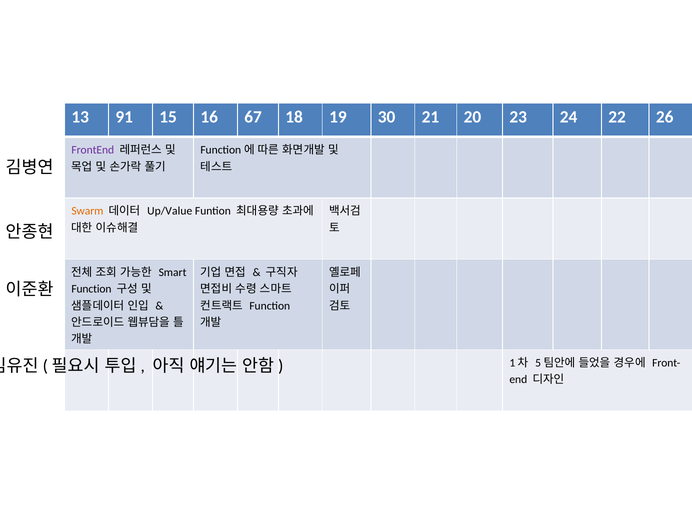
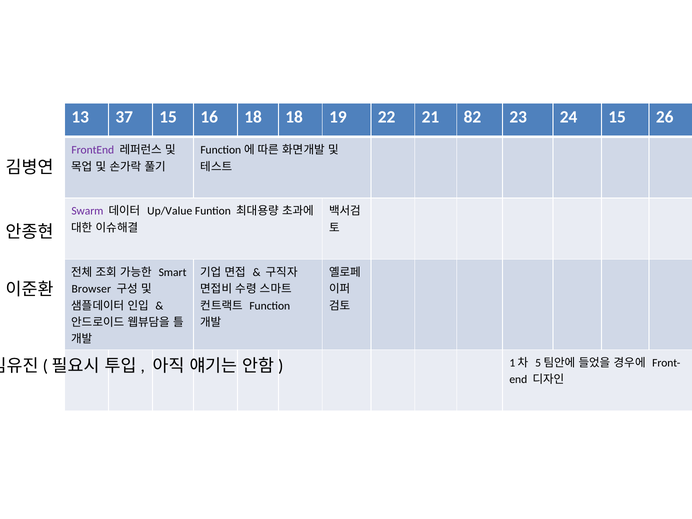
91: 91 -> 37
16 67: 67 -> 18
30: 30 -> 22
20: 20 -> 82
24 22: 22 -> 15
Swarm colour: orange -> purple
Function at (91, 289): Function -> Browser
